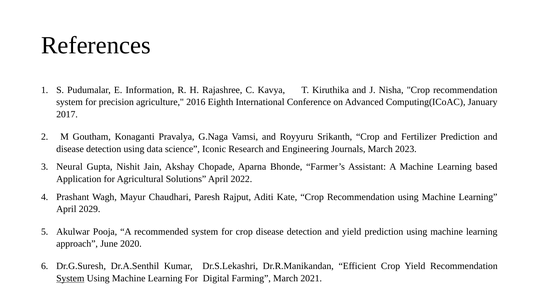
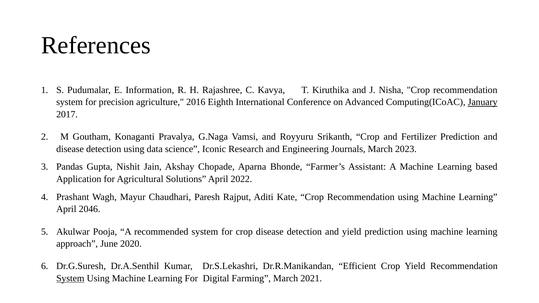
January underline: none -> present
Neural: Neural -> Pandas
2029: 2029 -> 2046
